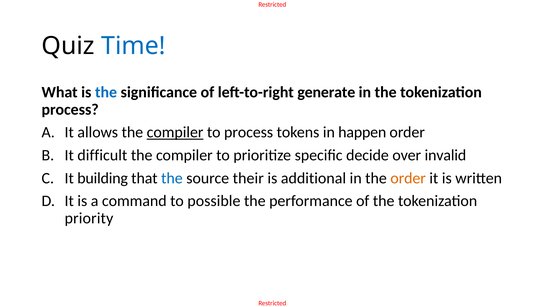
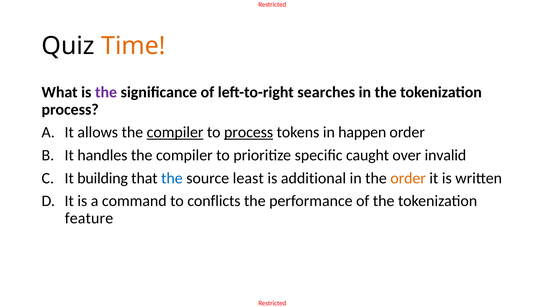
Time colour: blue -> orange
the at (106, 92) colour: blue -> purple
generate: generate -> searches
process at (249, 132) underline: none -> present
difficult: difficult -> handles
decide: decide -> caught
their: their -> least
possible: possible -> conflicts
priority: priority -> feature
